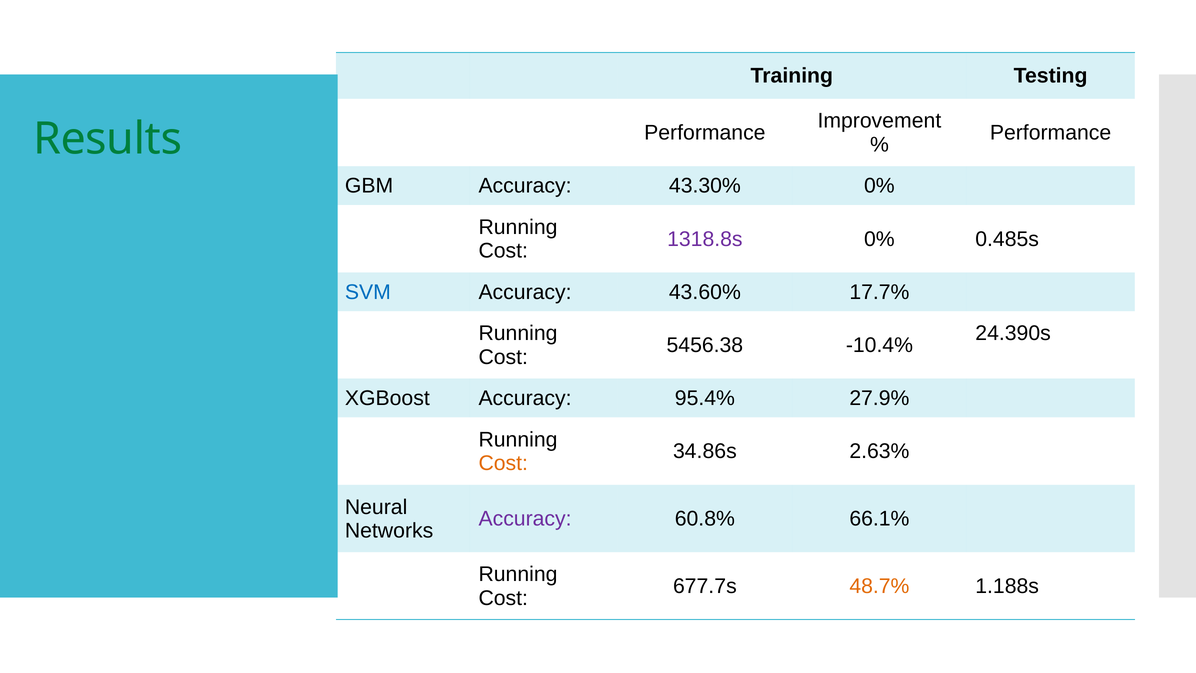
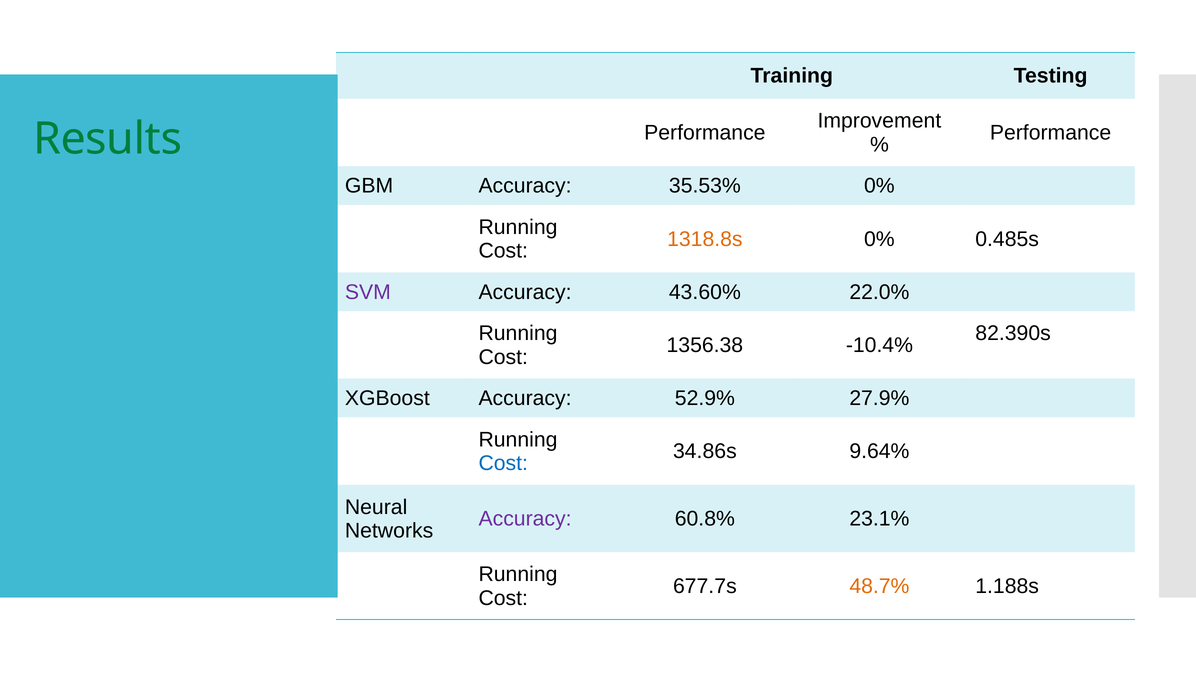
43.30%: 43.30% -> 35.53%
1318.8s colour: purple -> orange
SVM colour: blue -> purple
17.7%: 17.7% -> 22.0%
24.390s: 24.390s -> 82.390s
5456.38: 5456.38 -> 1356.38
95.4%: 95.4% -> 52.9%
2.63%: 2.63% -> 9.64%
Cost at (503, 463) colour: orange -> blue
66.1%: 66.1% -> 23.1%
